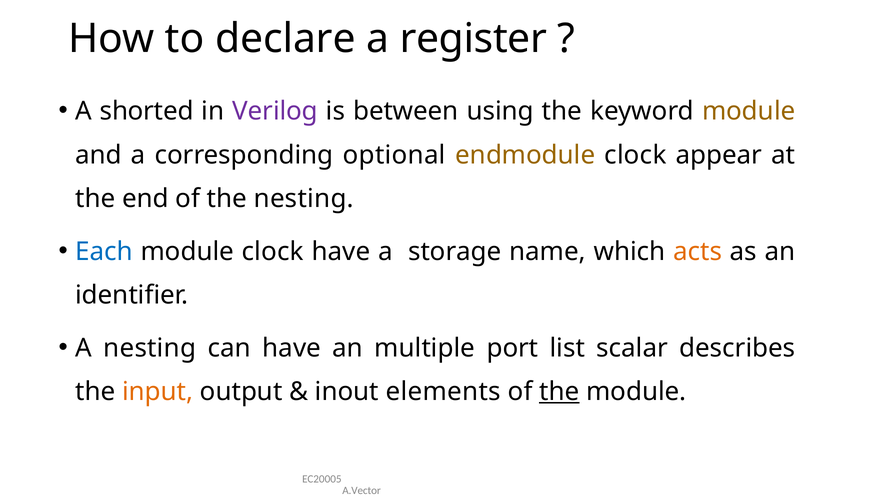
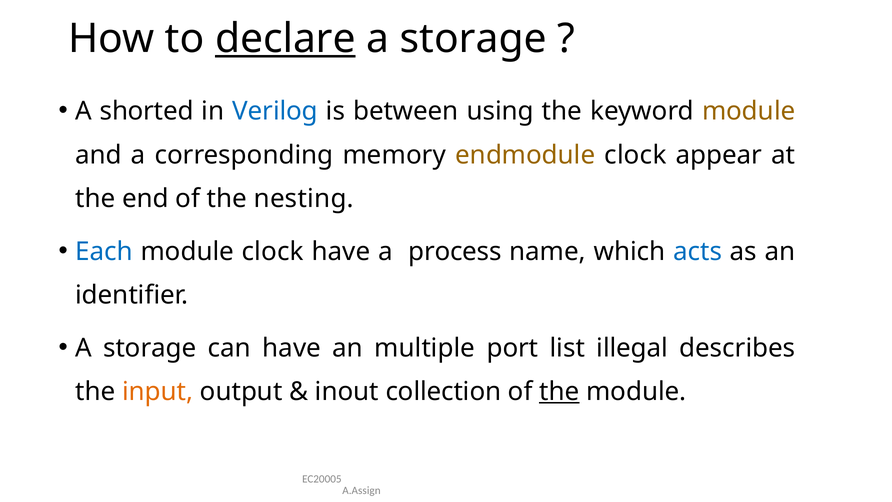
declare underline: none -> present
register at (473, 39): register -> storage
Verilog colour: purple -> blue
optional: optional -> memory
storage: storage -> process
acts colour: orange -> blue
nesting at (150, 348): nesting -> storage
scalar: scalar -> illegal
elements: elements -> collection
A.Vector: A.Vector -> A.Assign
